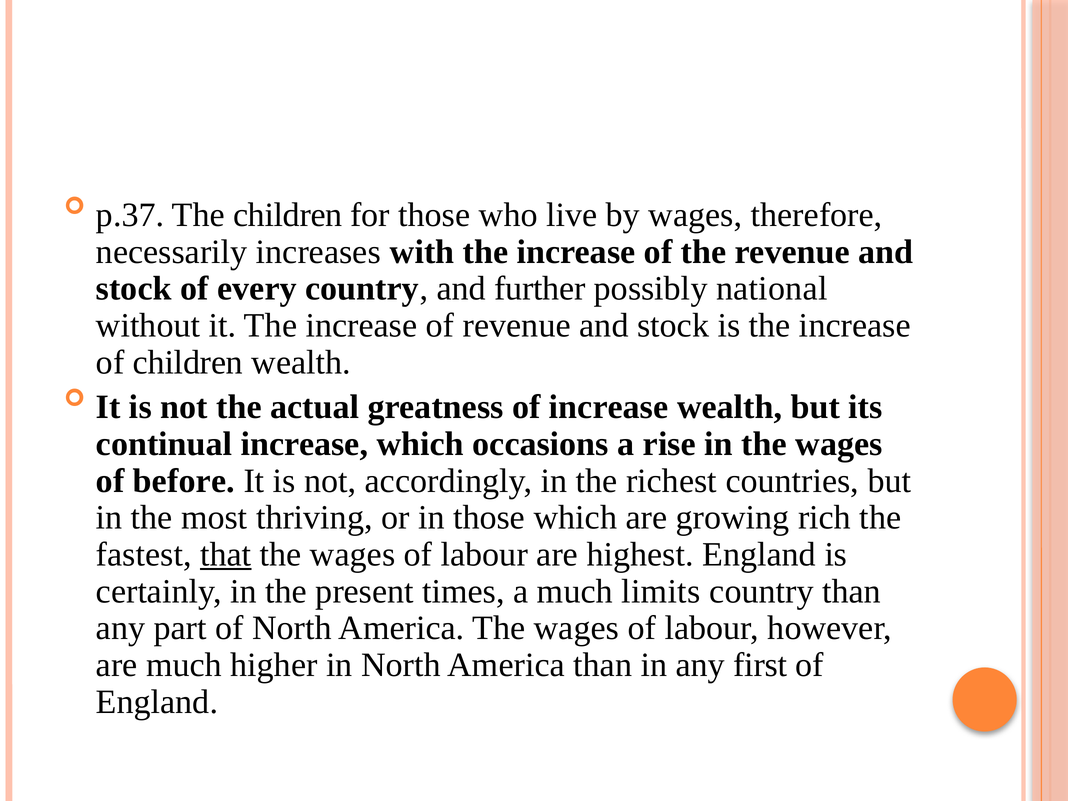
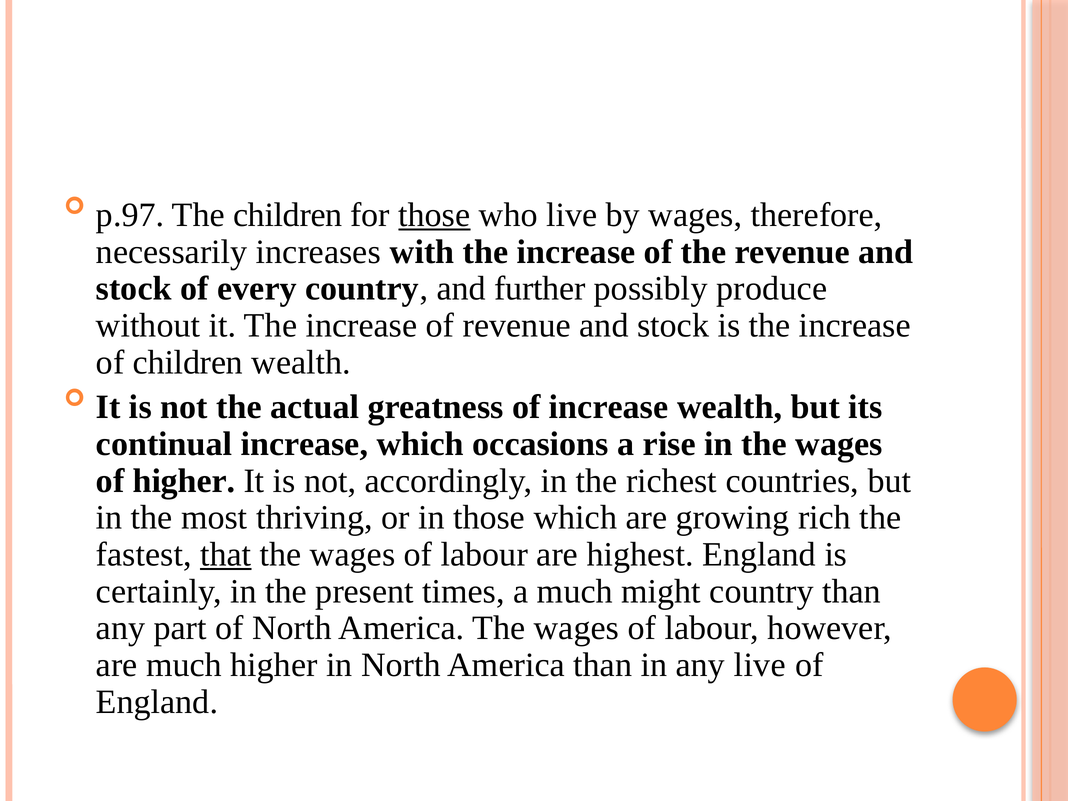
p.37: p.37 -> p.97
those at (434, 215) underline: none -> present
national: national -> produce
of before: before -> higher
limits: limits -> might
any first: first -> live
